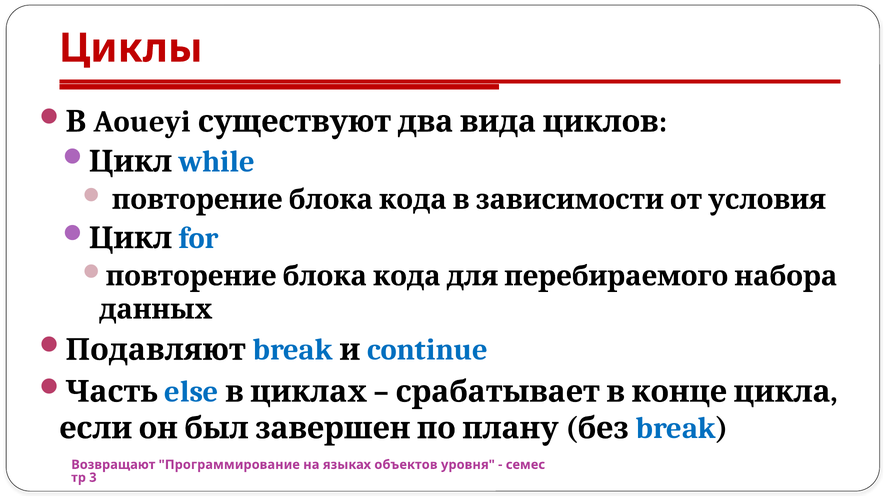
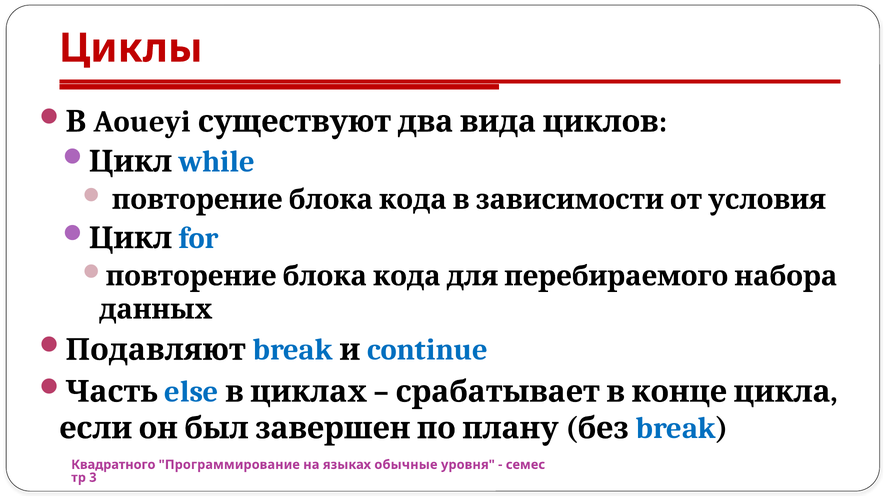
Возвращают: Возвращают -> Квадратного
объектов: объектов -> обычные
